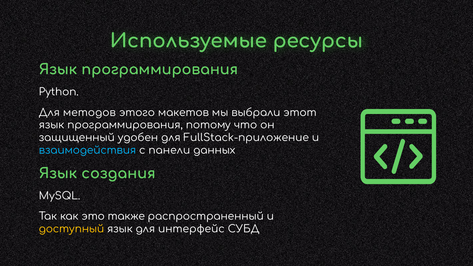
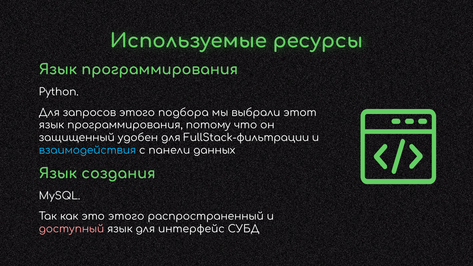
методов: методов -> запросов
макетов: макетов -> подбора
FullStack-приложение: FullStack-приложение -> FullStack-фильтрации
это также: также -> этого
доступный colour: yellow -> pink
